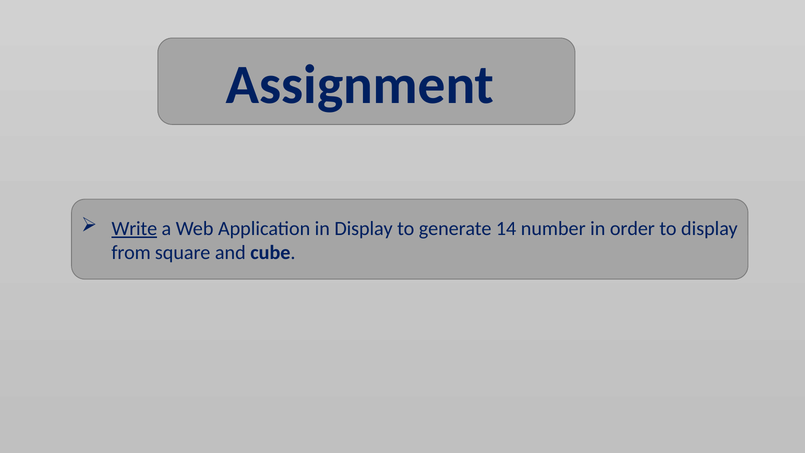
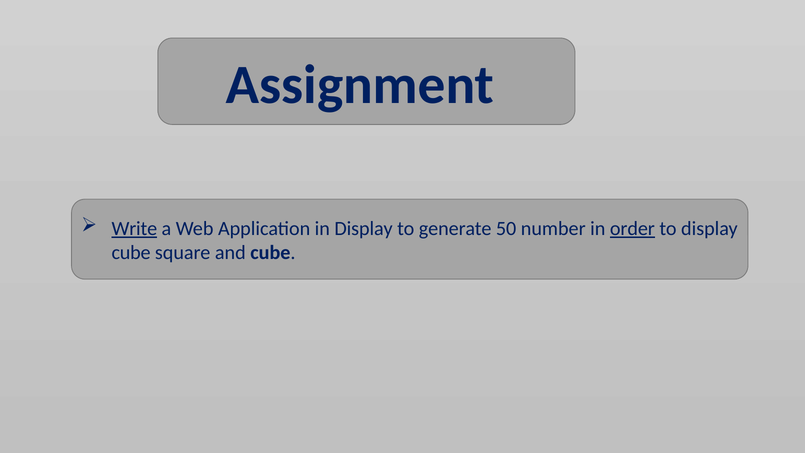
14: 14 -> 50
order underline: none -> present
from at (131, 253): from -> cube
